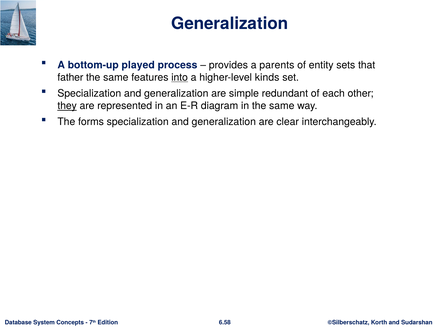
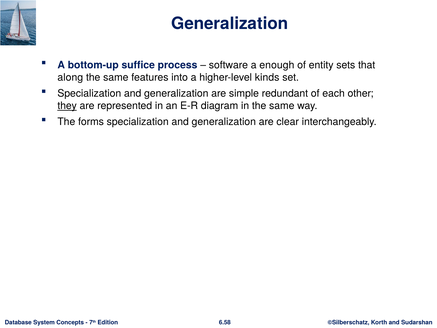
played: played -> suffice
provides: provides -> software
parents: parents -> enough
father: father -> along
into underline: present -> none
